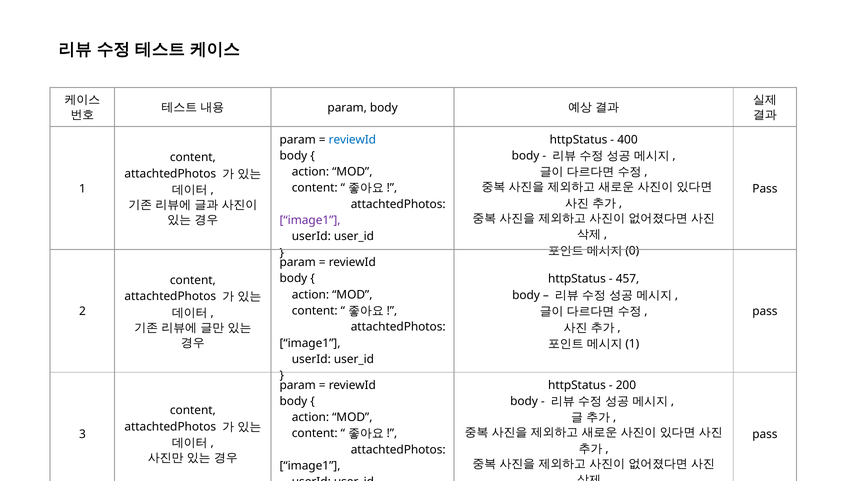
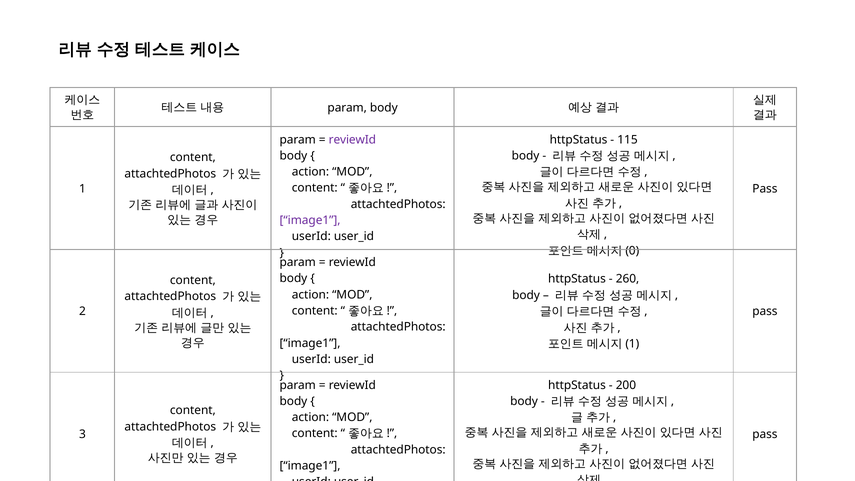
reviewId at (352, 140) colour: blue -> purple
400: 400 -> 115
457: 457 -> 260
